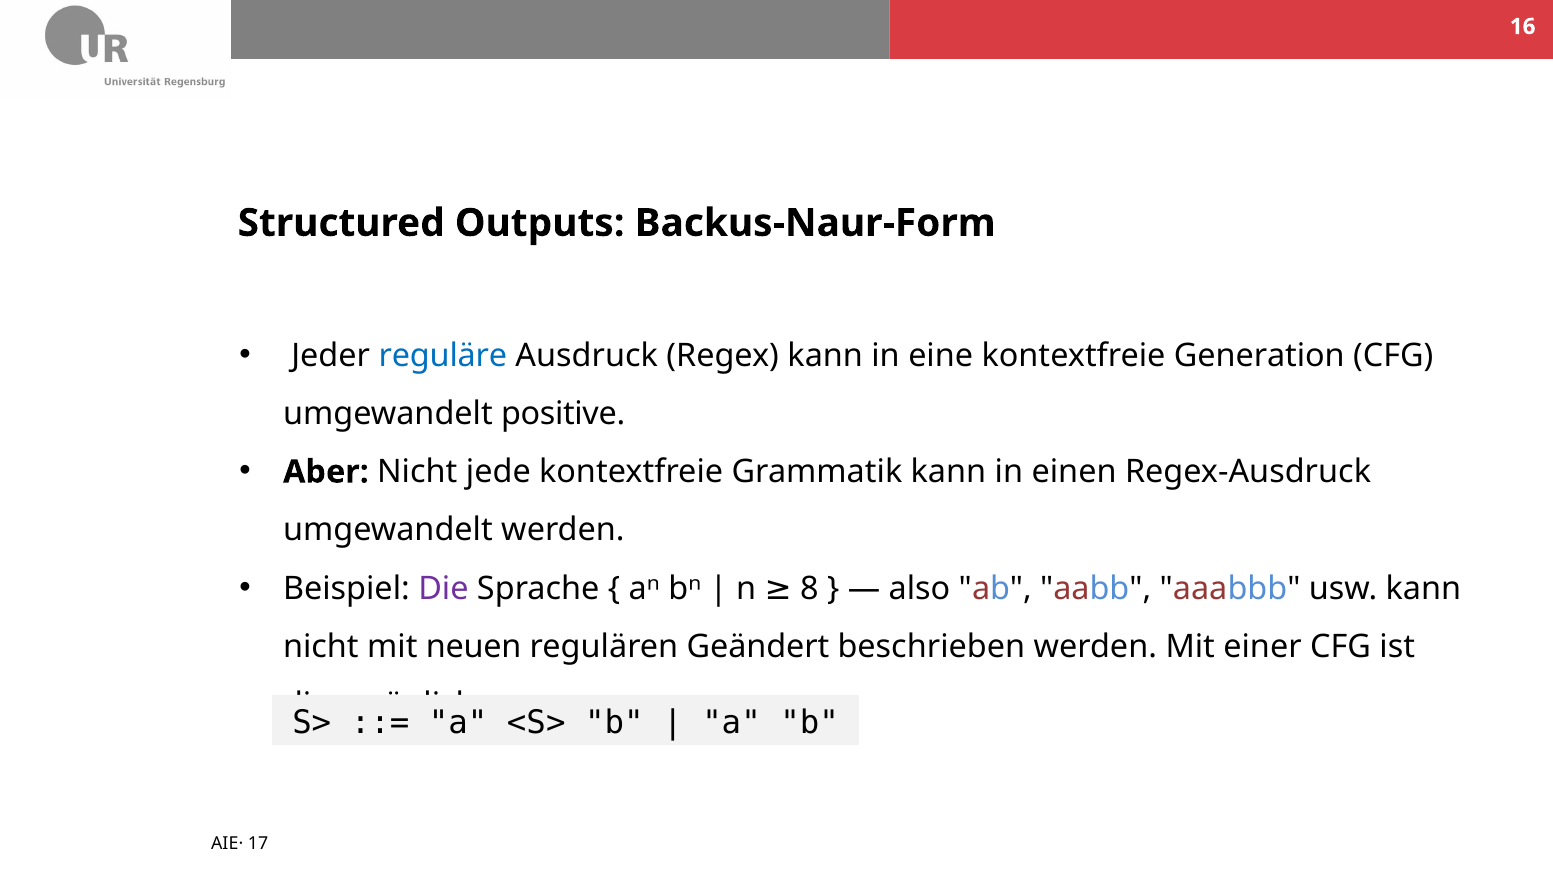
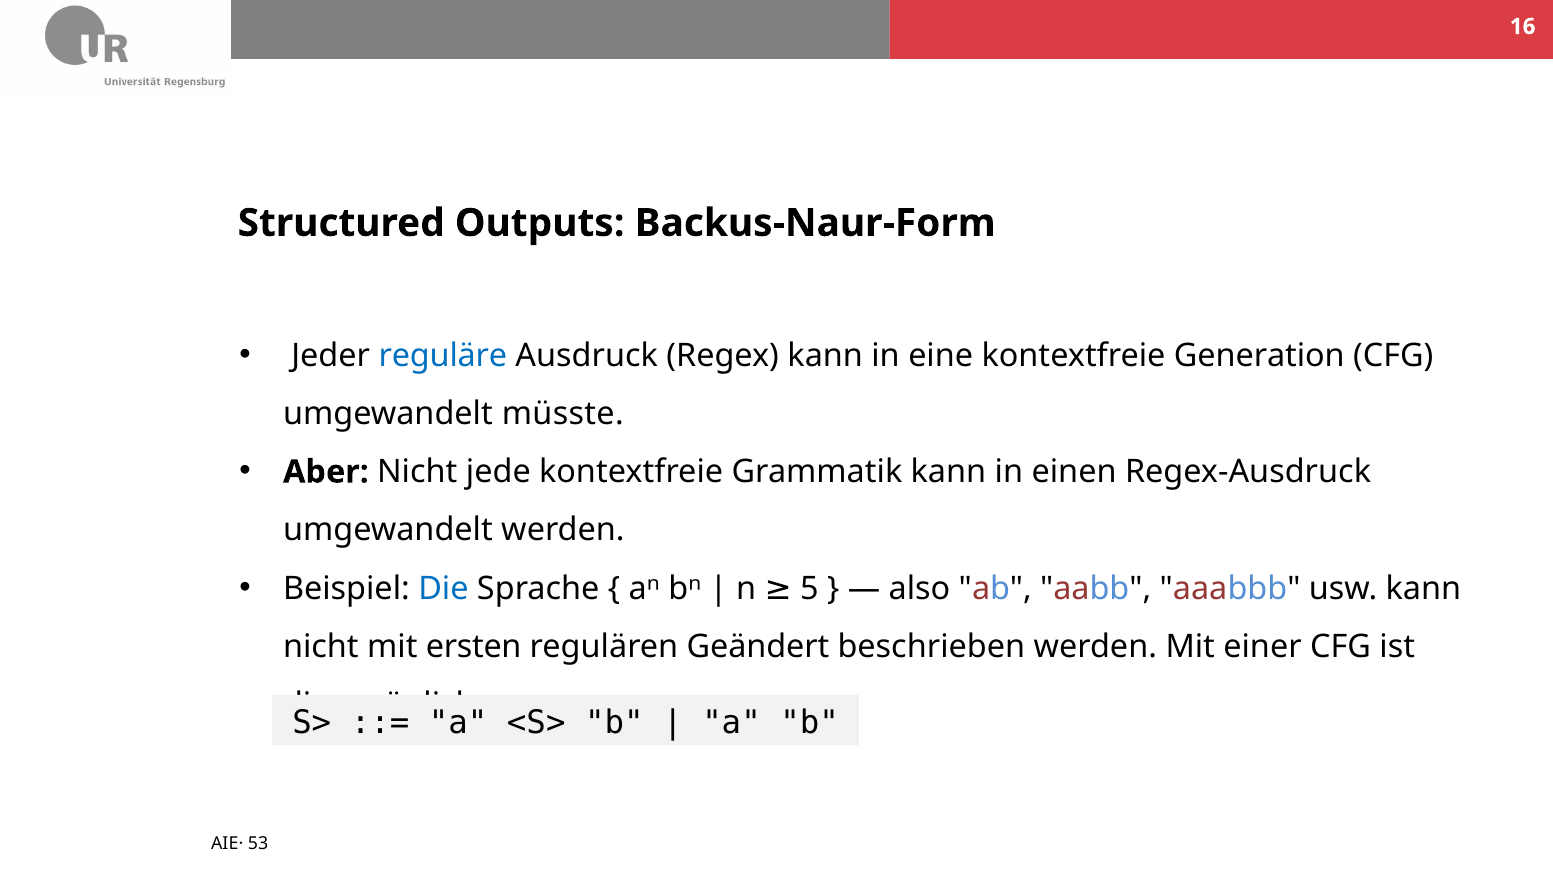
positive: positive -> müsste
Die colour: purple -> blue
8: 8 -> 5
neuen: neuen -> ersten
17: 17 -> 53
